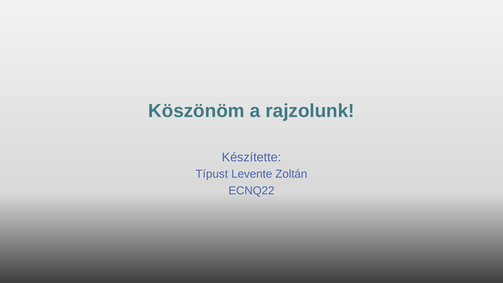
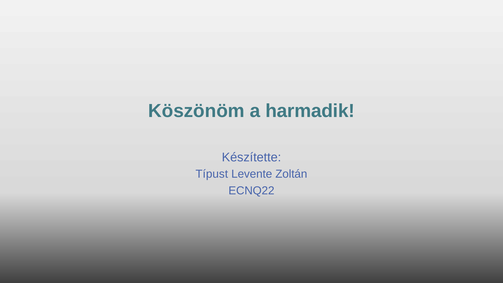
rajzolunk: rajzolunk -> harmadik
